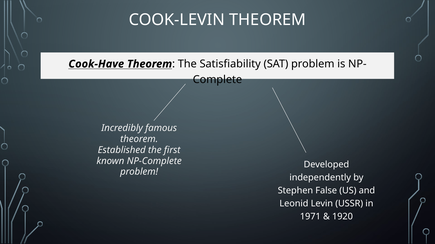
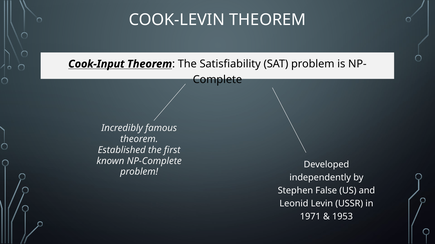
Cook-Have: Cook-Have -> Cook-Input
1920: 1920 -> 1953
